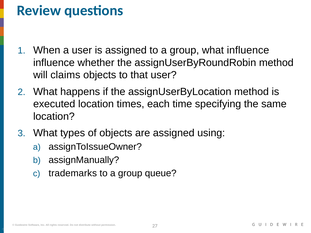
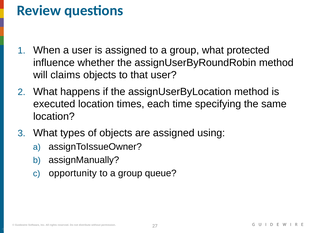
what influence: influence -> protected
trademarks: trademarks -> opportunity
